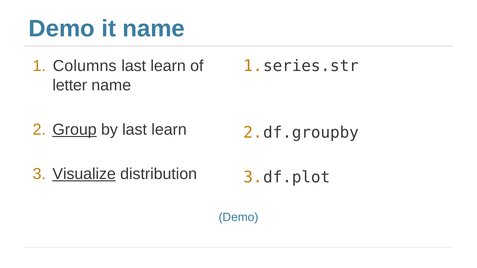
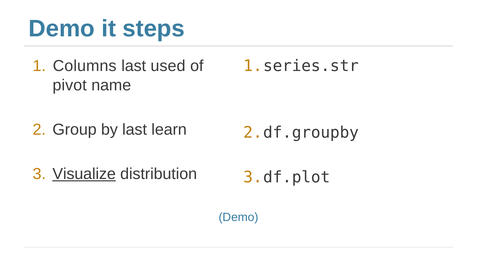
it name: name -> steps
learn at (168, 66): learn -> used
letter: letter -> pivot
Group underline: present -> none
